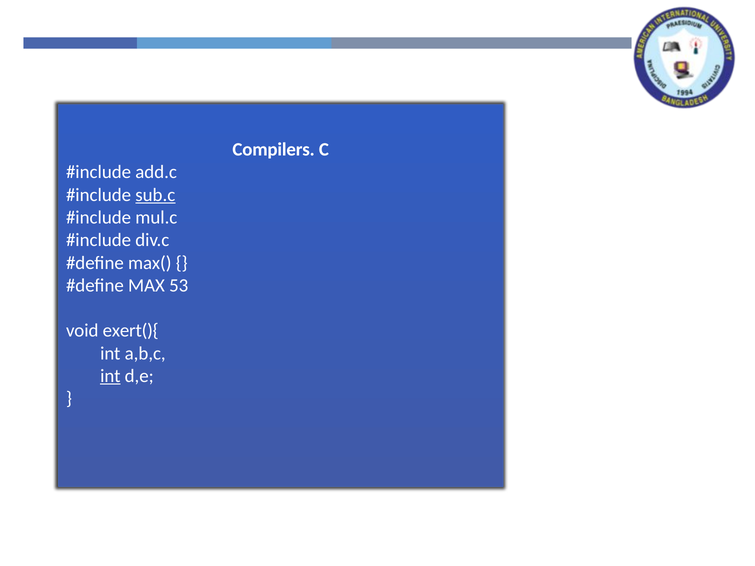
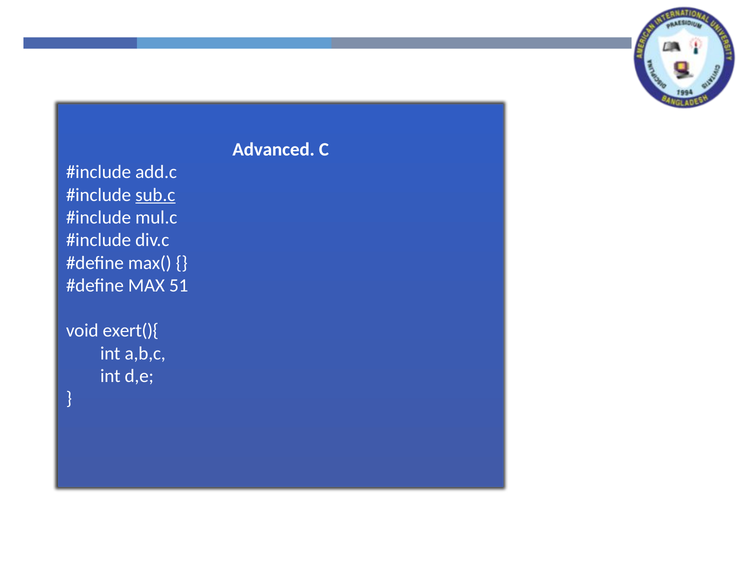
Compilers: Compilers -> Advanced
53: 53 -> 51
int at (110, 376) underline: present -> none
